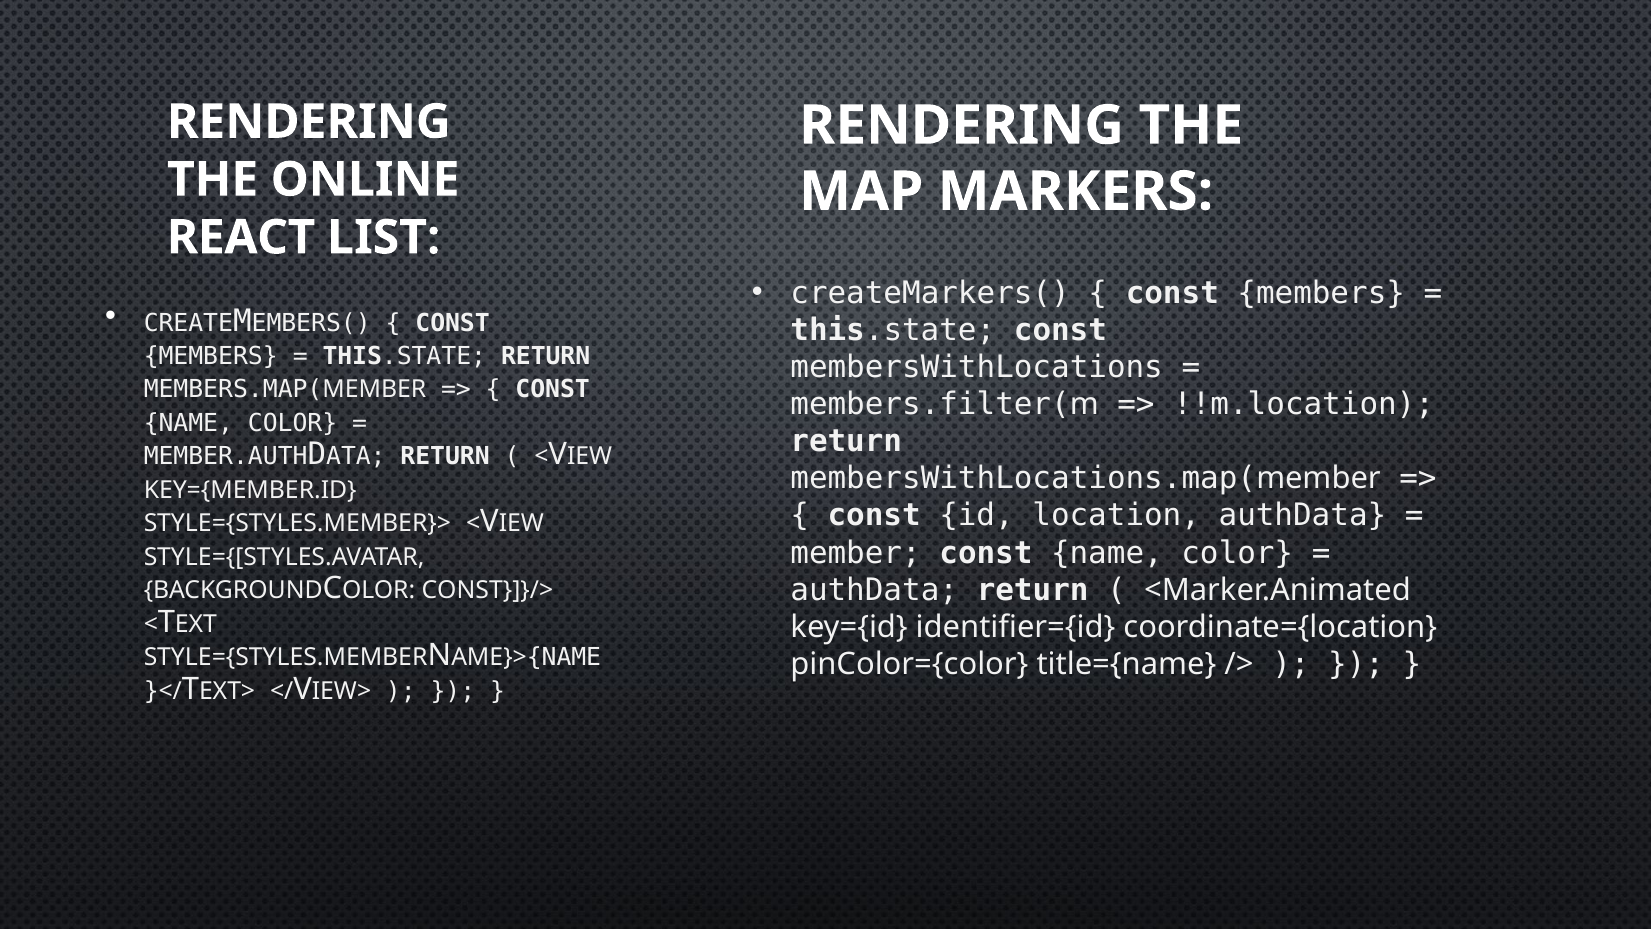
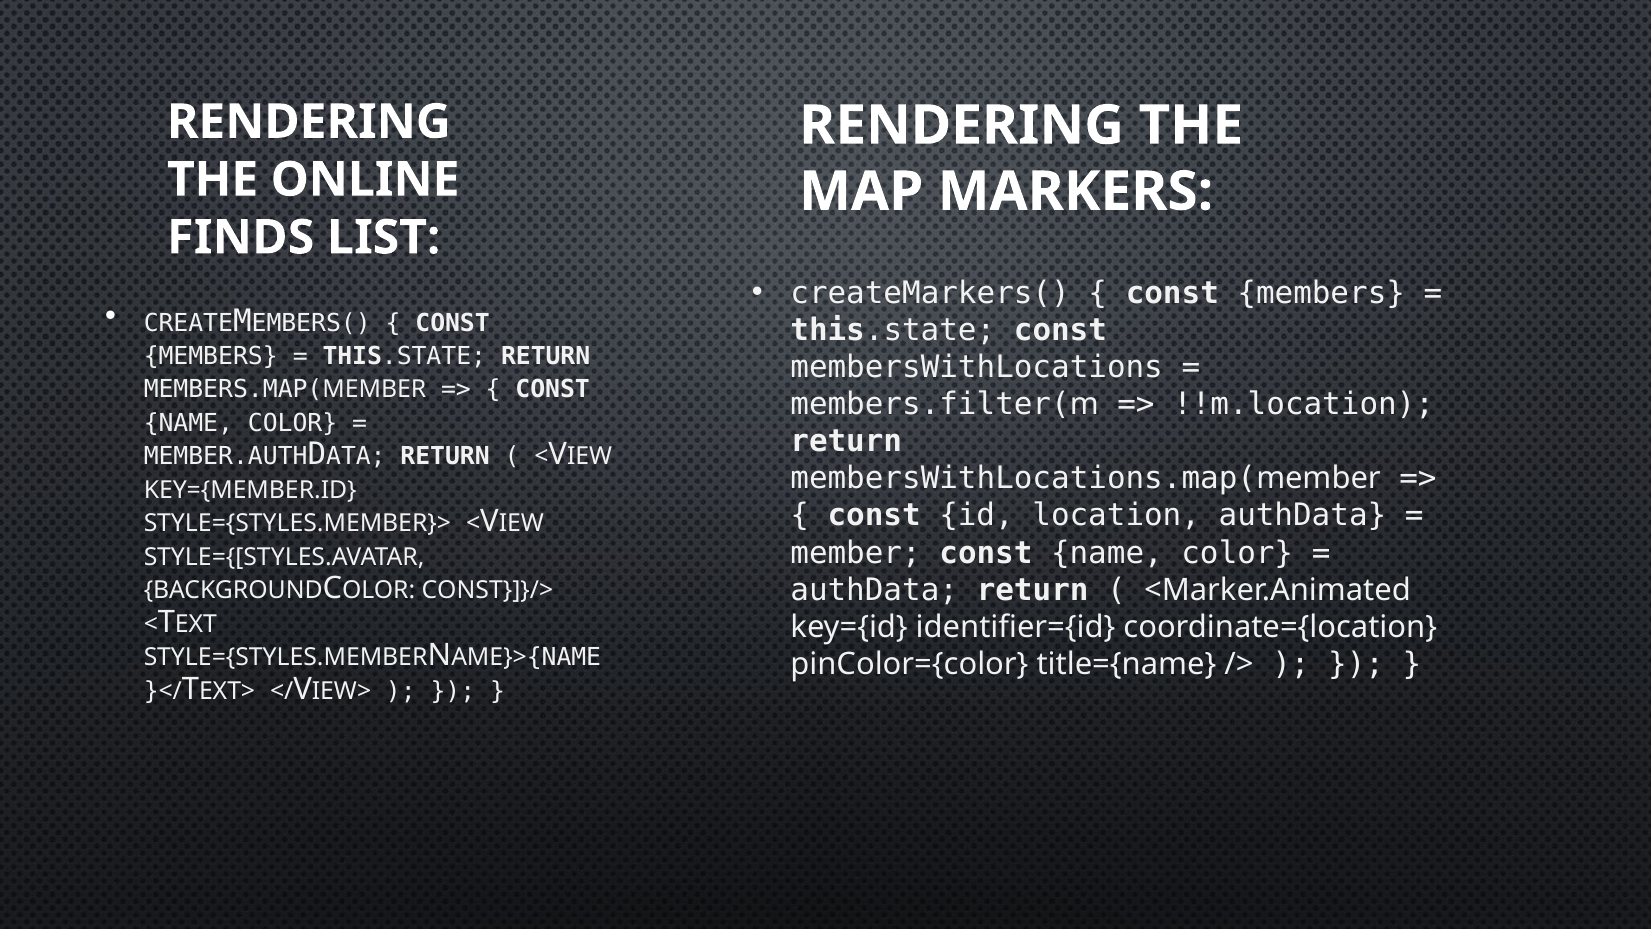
REACT: REACT -> FINDS
